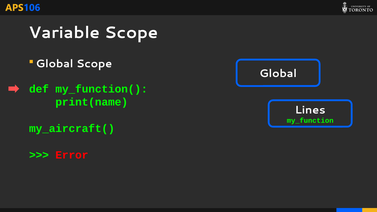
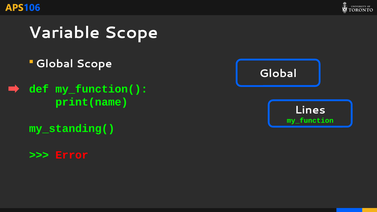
my_aircraft(: my_aircraft( -> my_standing(
